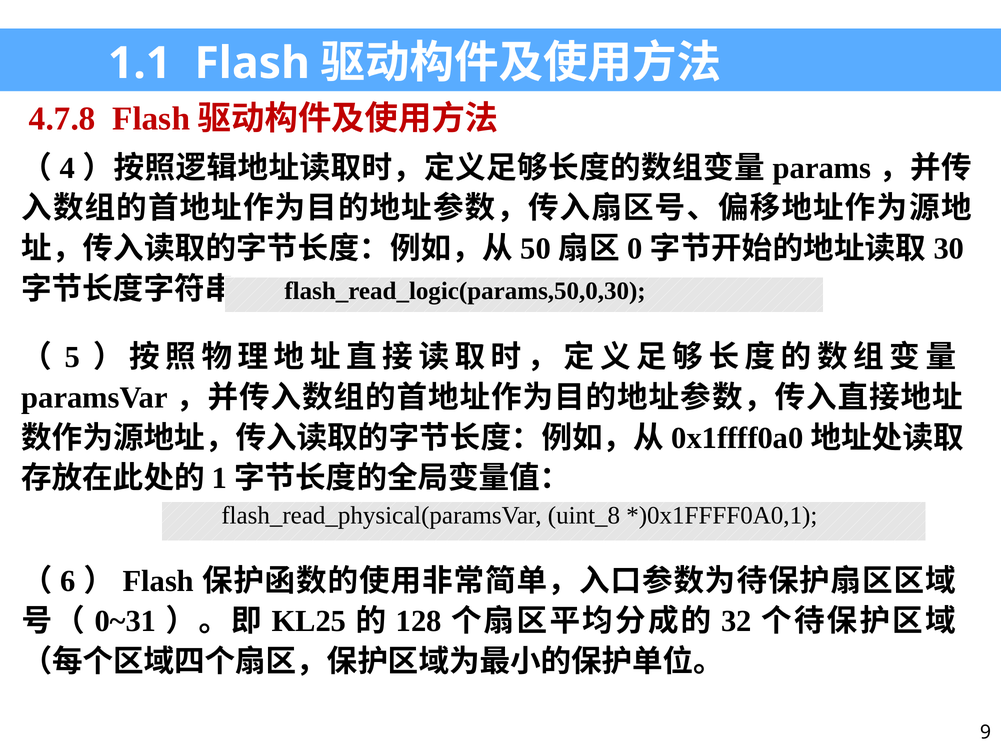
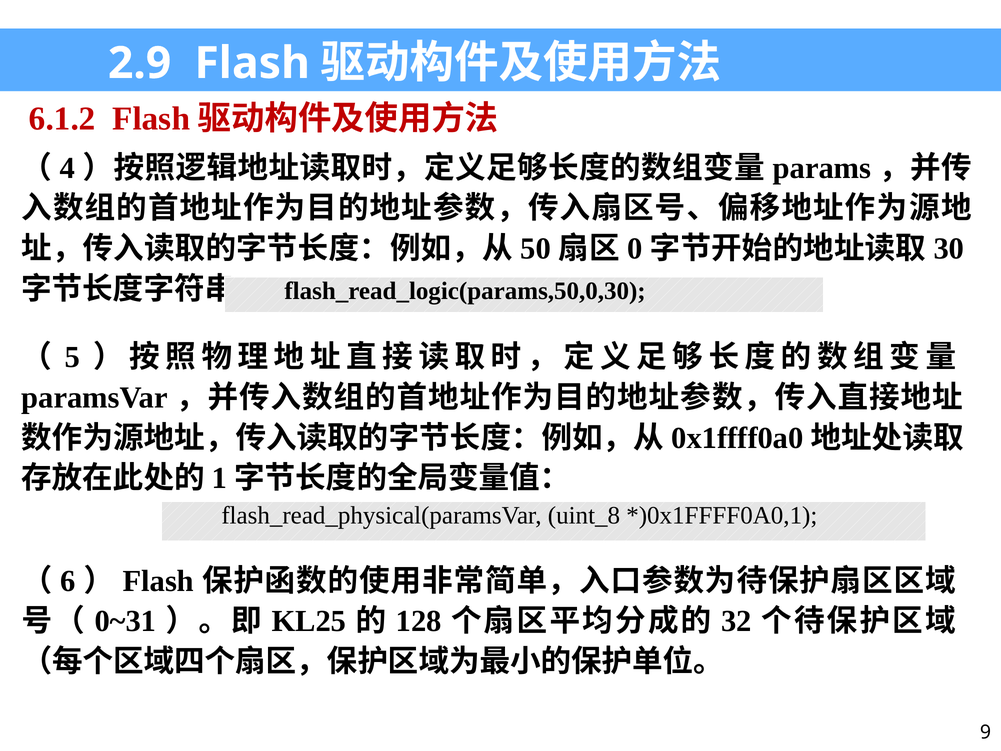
1.1: 1.1 -> 2.9
4.7.8: 4.7.8 -> 6.1.2
